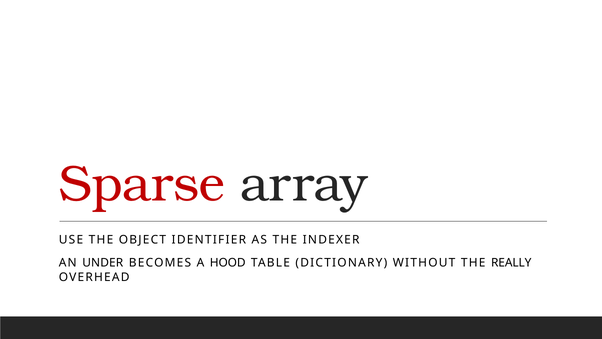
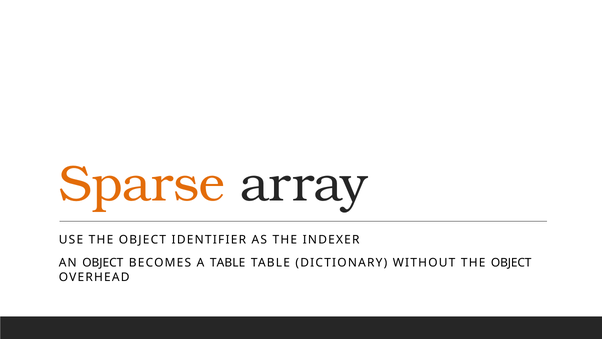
Sparse colour: red -> orange
AN UNDER: UNDER -> OBJECT
A HOOD: HOOD -> TABLE
WITHOUT THE REALLY: REALLY -> OBJECT
